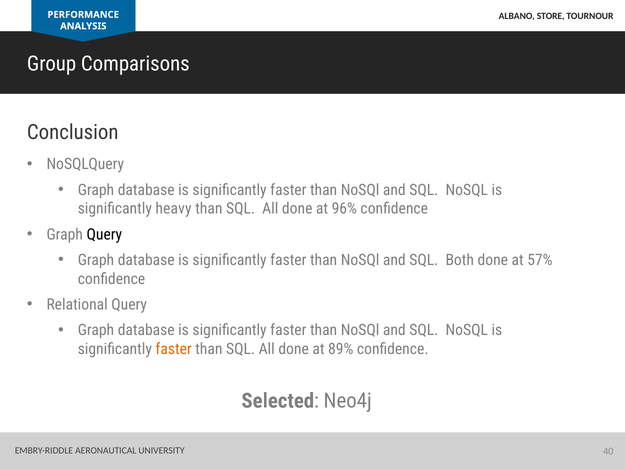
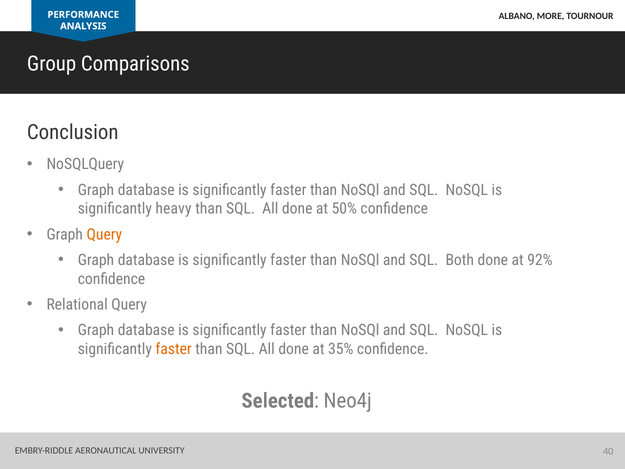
STORE: STORE -> MORE
96%: 96% -> 50%
Query at (104, 234) colour: black -> orange
57%: 57% -> 92%
89%: 89% -> 35%
